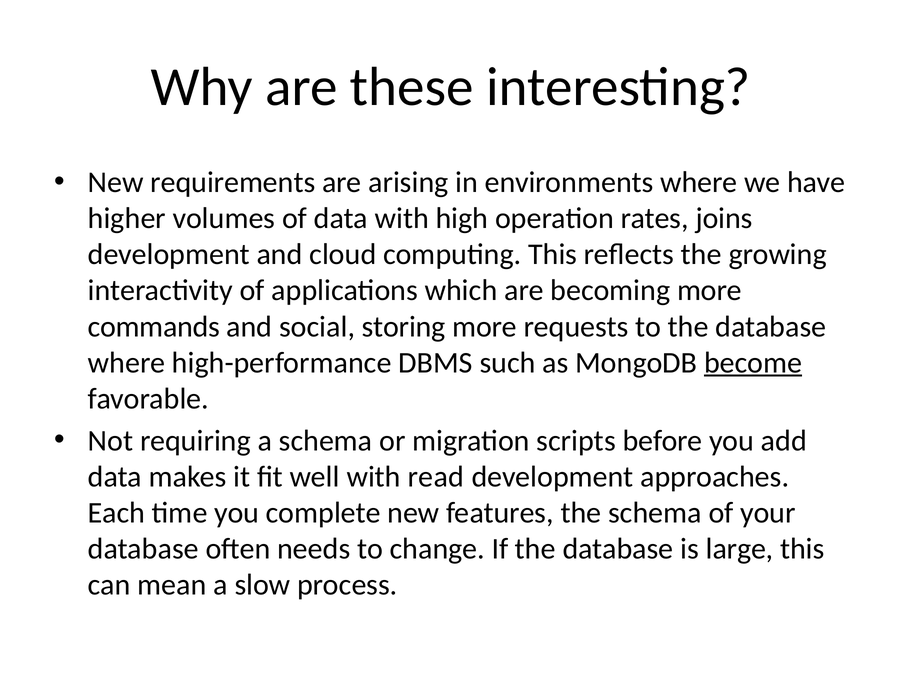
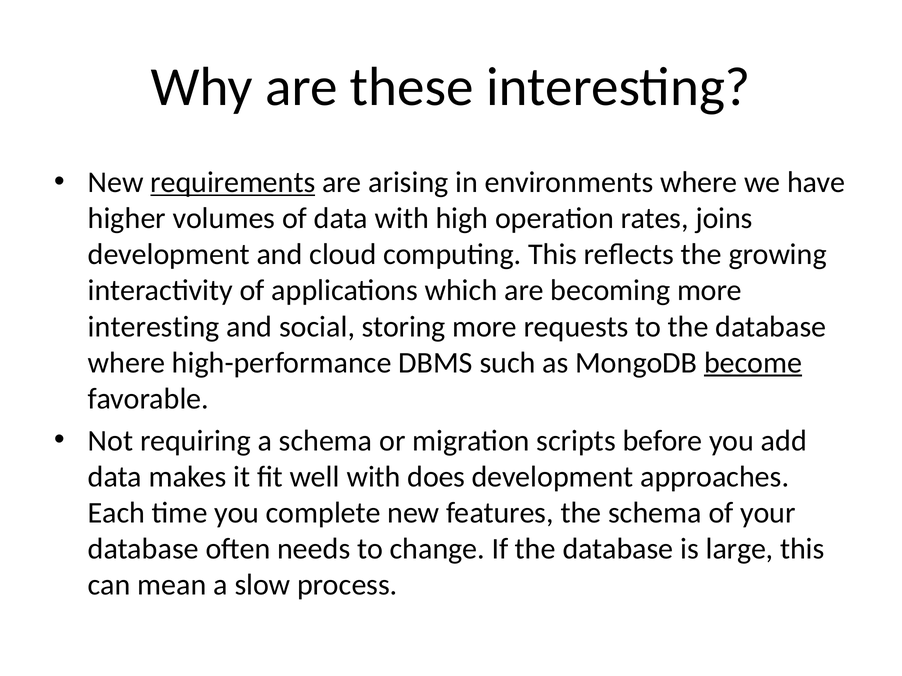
requirements underline: none -> present
commands at (154, 327): commands -> interesting
read: read -> does
